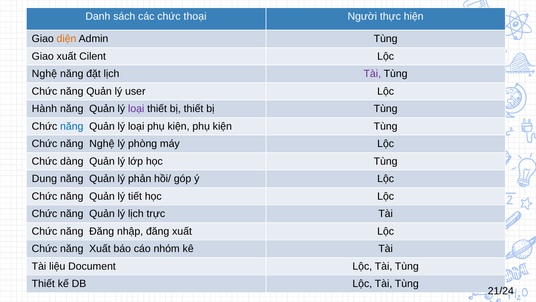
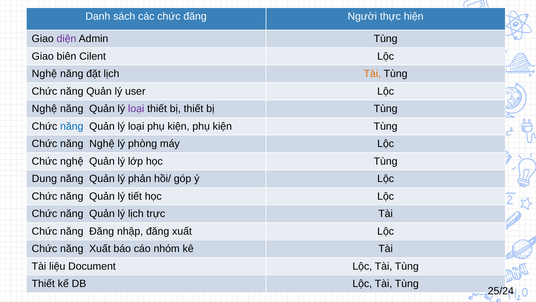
chức thoại: thoại -> đăng
diện colour: orange -> purple
Giao xuất: xuất -> biên
Tài at (372, 74) colour: purple -> orange
Hành at (44, 109): Hành -> Nghệ
Chức dàng: dàng -> nghệ
21/24: 21/24 -> 25/24
